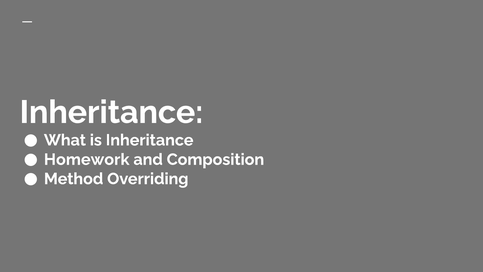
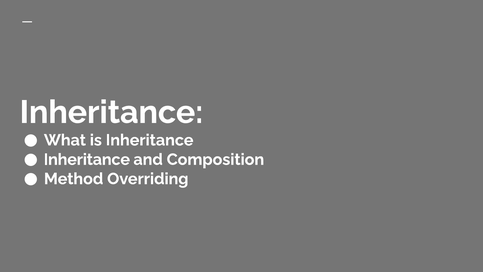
Homework at (87, 159): Homework -> Inheritance
